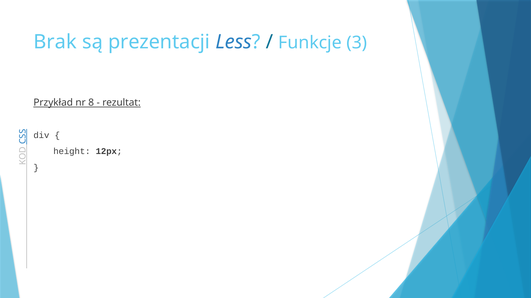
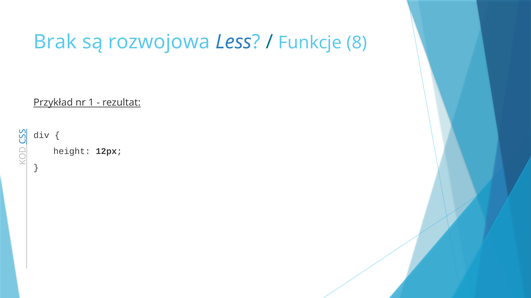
prezentacji: prezentacji -> rozwojowa
3: 3 -> 8
8: 8 -> 1
